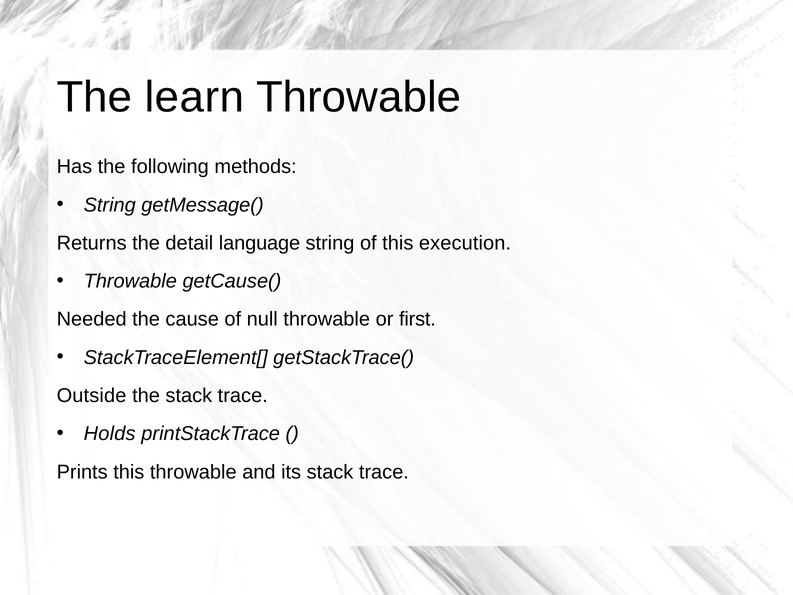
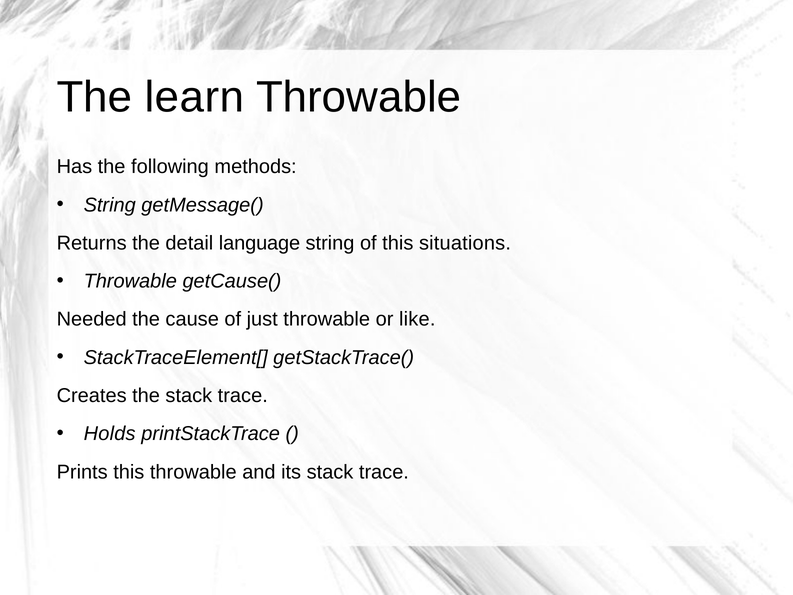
execution: execution -> situations
null: null -> just
first: first -> like
Outside: Outside -> Creates
